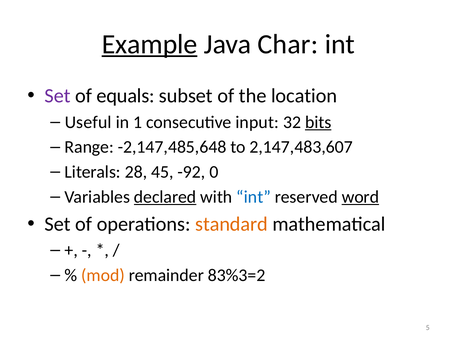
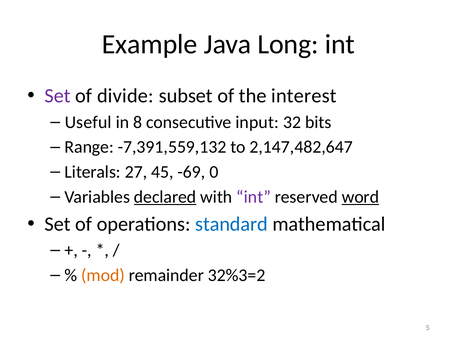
Example underline: present -> none
Char: Char -> Long
equals: equals -> divide
location: location -> interest
1: 1 -> 8
bits underline: present -> none
-2,147,485,648: -2,147,485,648 -> -7,391,559,132
2,147,483,607: 2,147,483,607 -> 2,147,482,647
28: 28 -> 27
-92: -92 -> -69
int at (254, 197) colour: blue -> purple
standard colour: orange -> blue
83%3=2: 83%3=2 -> 32%3=2
